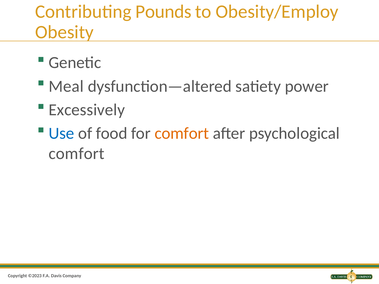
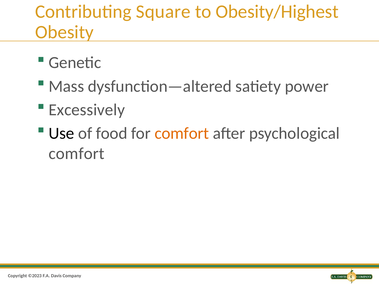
Pounds: Pounds -> Square
Obesity/Employ: Obesity/Employ -> Obesity/Highest
Meal: Meal -> Mass
Use colour: blue -> black
